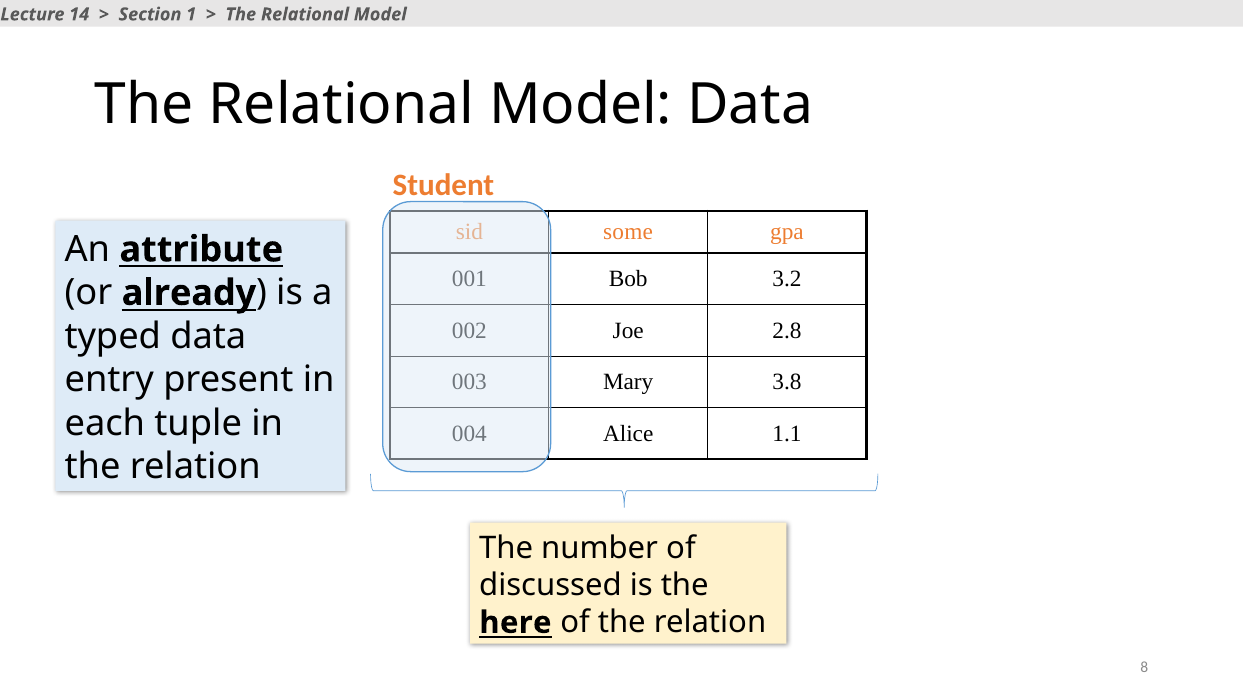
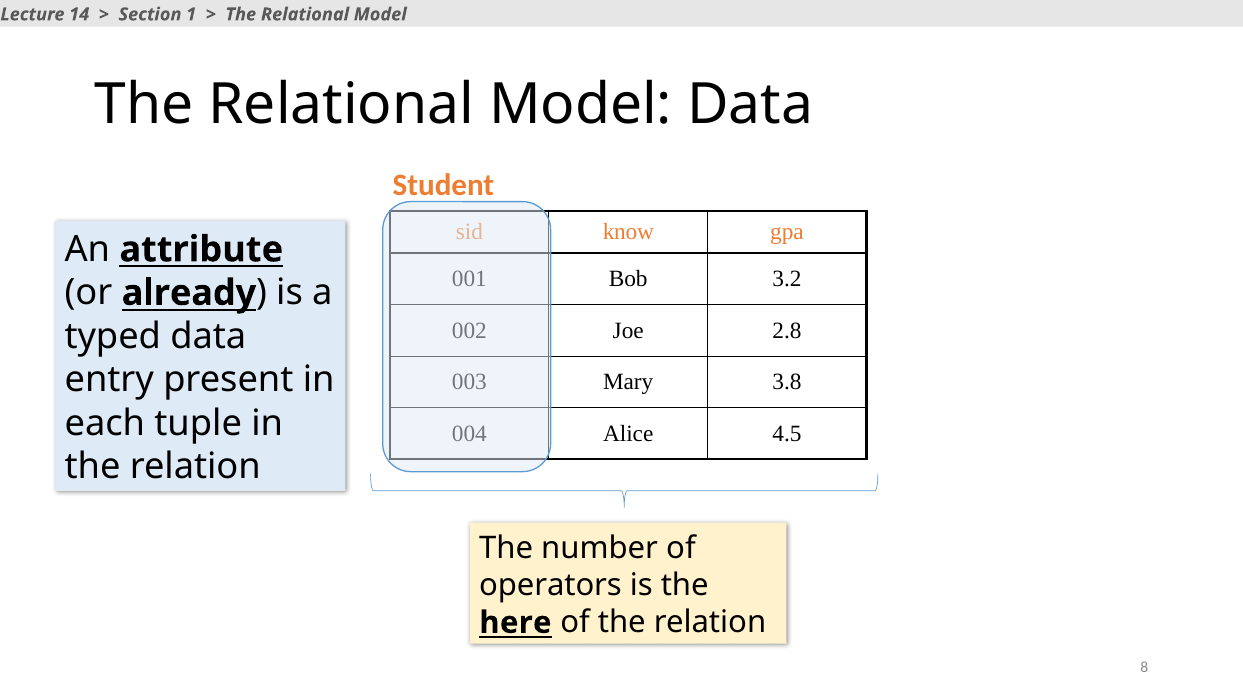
some: some -> know
1.1: 1.1 -> 4.5
discussed: discussed -> operators
